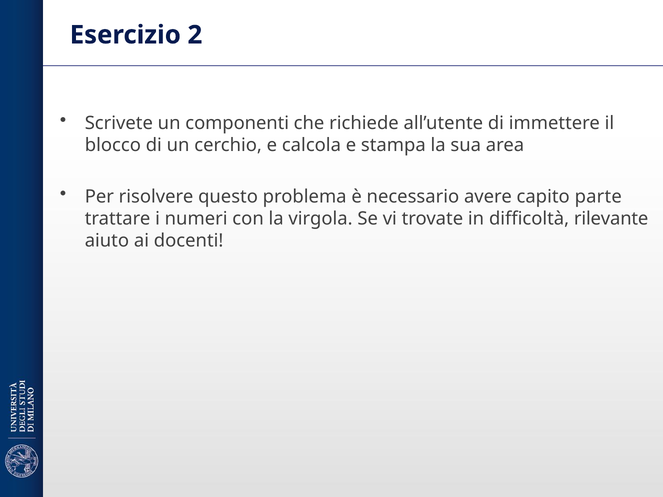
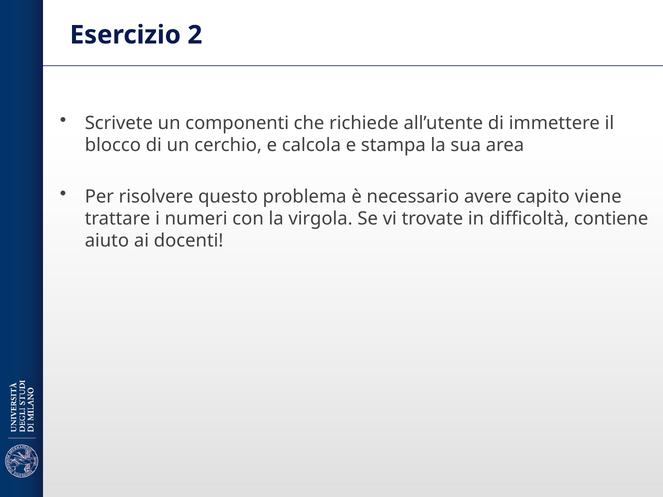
parte: parte -> viene
rilevante: rilevante -> contiene
